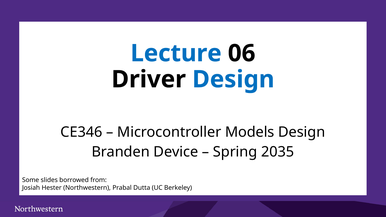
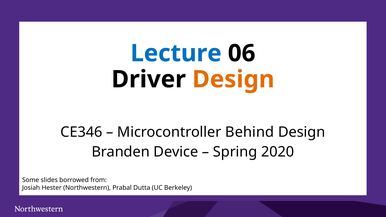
Design at (233, 79) colour: blue -> orange
Models: Models -> Behind
2035: 2035 -> 2020
